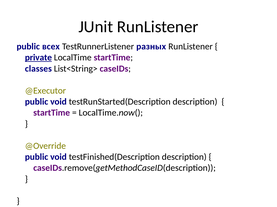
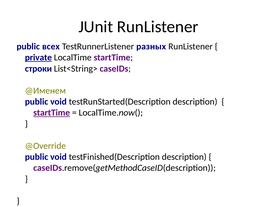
classes: classes -> строки
@Executor: @Executor -> @Именем
startTime at (52, 113) underline: none -> present
